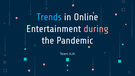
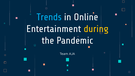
during colour: pink -> yellow
